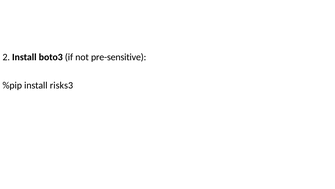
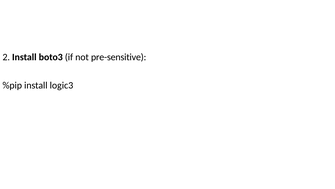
risks3: risks3 -> logic3
